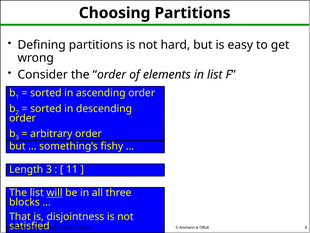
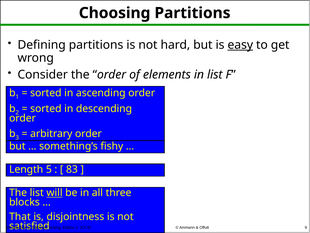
easy underline: none -> present
Length 3: 3 -> 5
11: 11 -> 83
